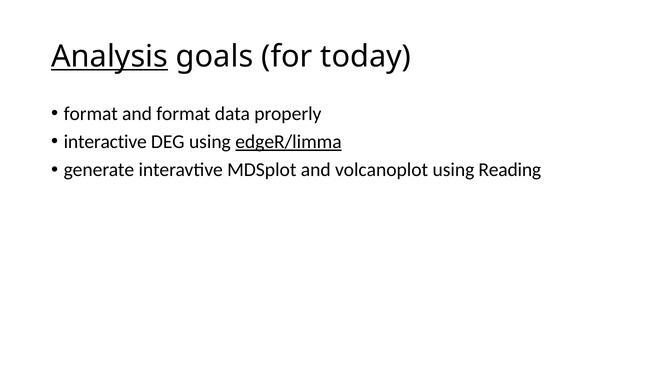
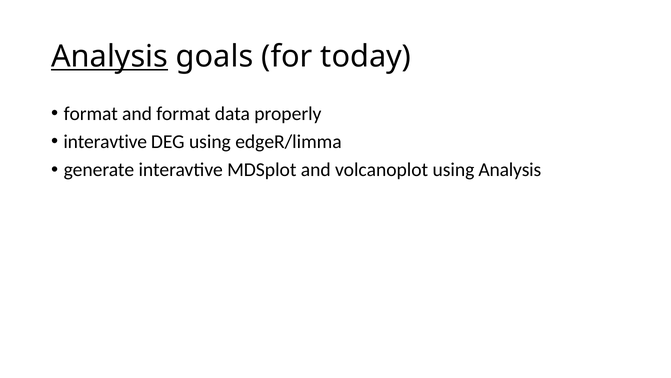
interactive at (105, 142): interactive -> interavtive
edgeR/limma underline: present -> none
using Reading: Reading -> Analysis
